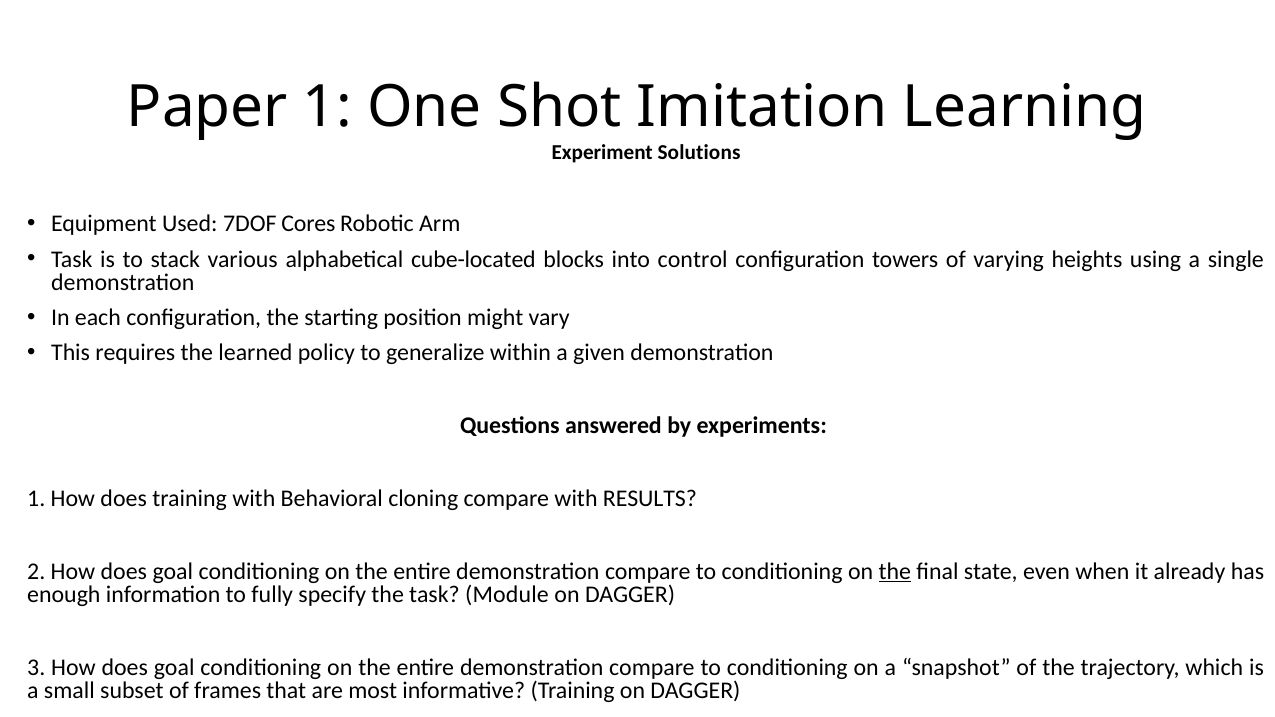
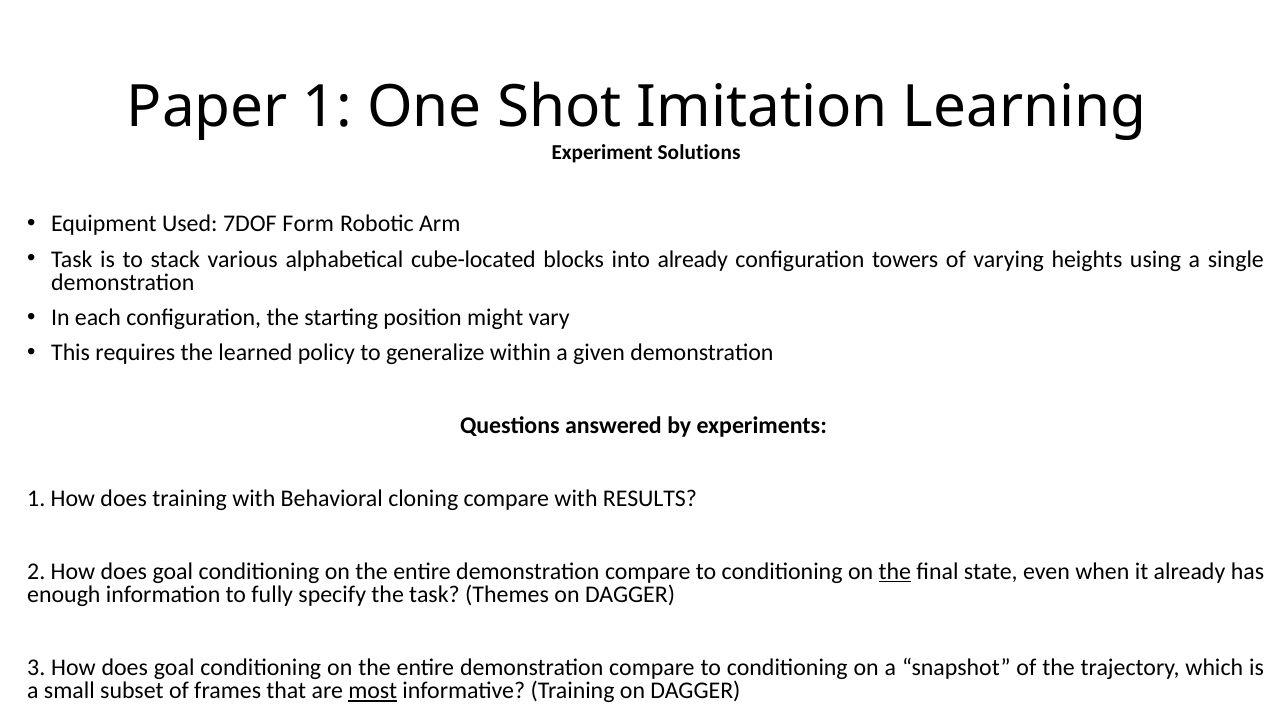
Cores: Cores -> Form
into control: control -> already
Module: Module -> Themes
most underline: none -> present
